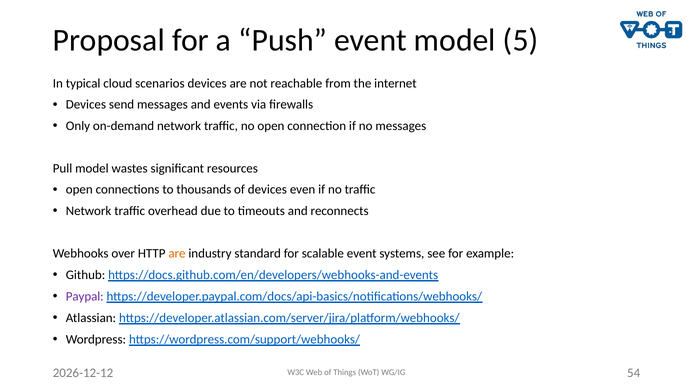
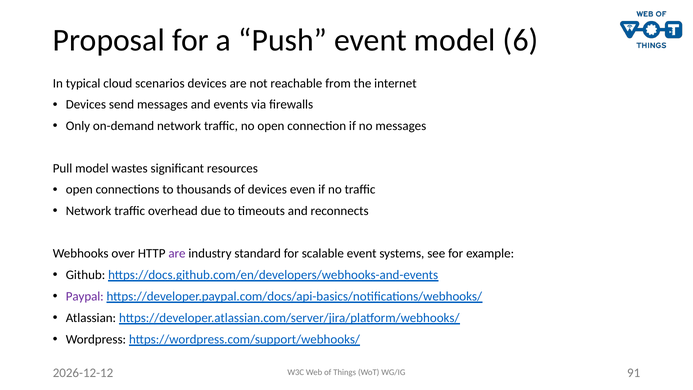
5: 5 -> 6
are at (177, 253) colour: orange -> purple
54: 54 -> 91
